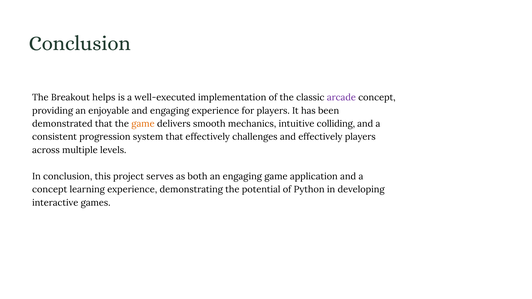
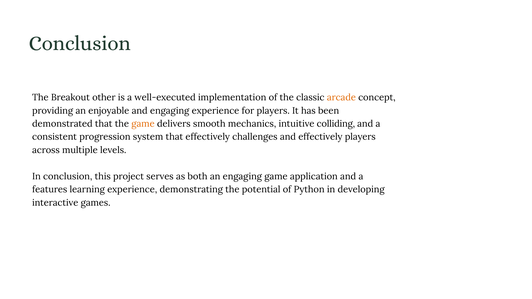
helps: helps -> other
arcade colour: purple -> orange
concept at (50, 190): concept -> features
